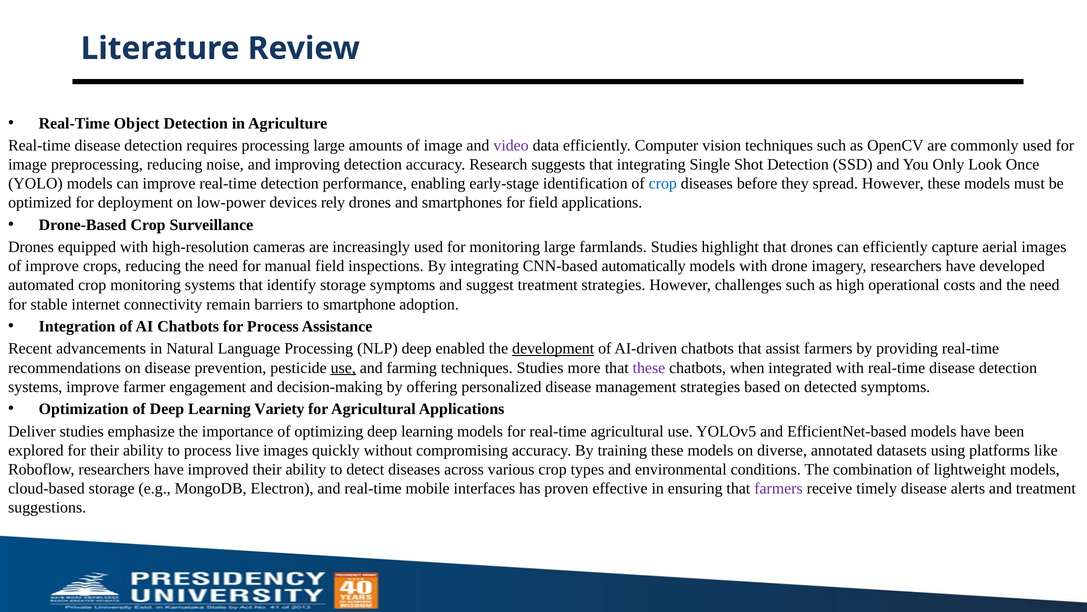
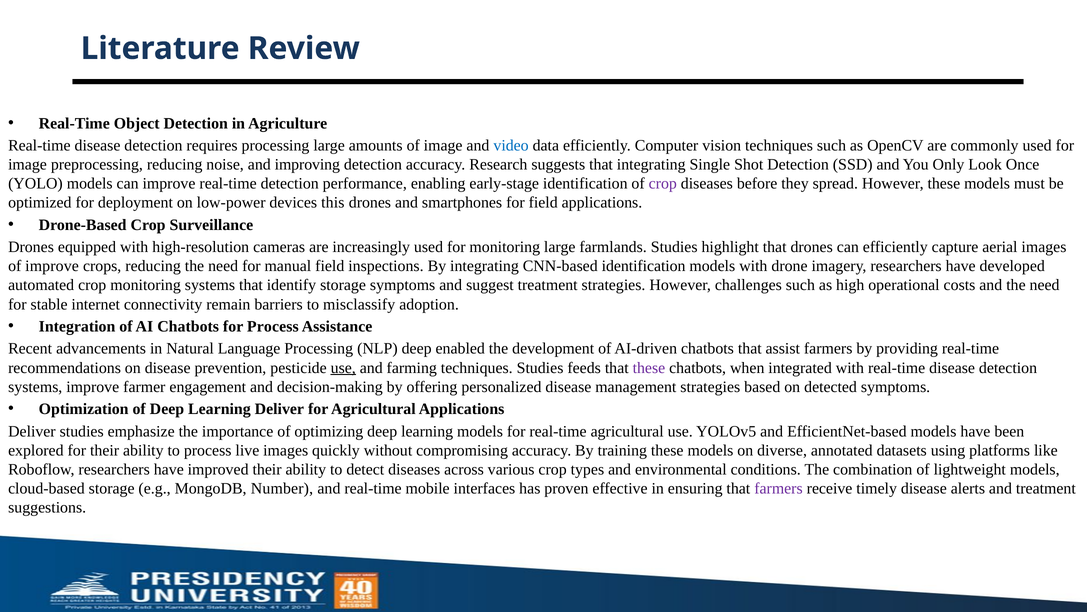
video colour: purple -> blue
crop at (663, 183) colour: blue -> purple
rely: rely -> this
CNN-based automatically: automatically -> identification
smartphone: smartphone -> misclassify
development underline: present -> none
more: more -> feeds
Learning Variety: Variety -> Deliver
Electron: Electron -> Number
